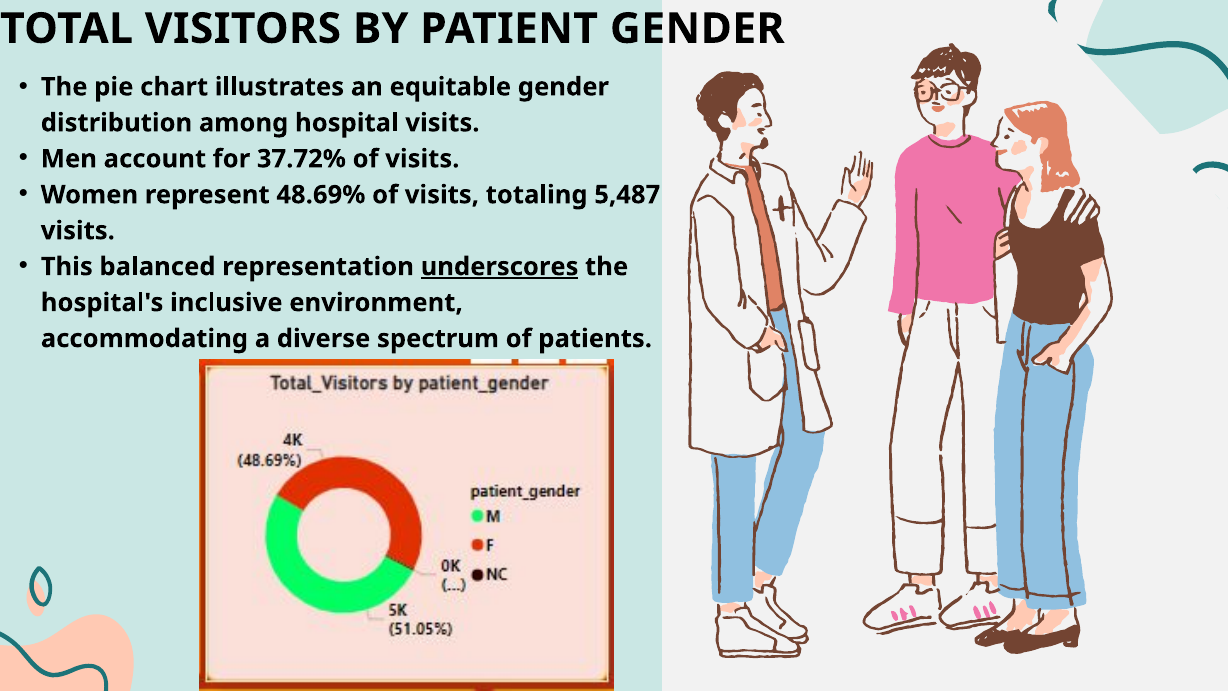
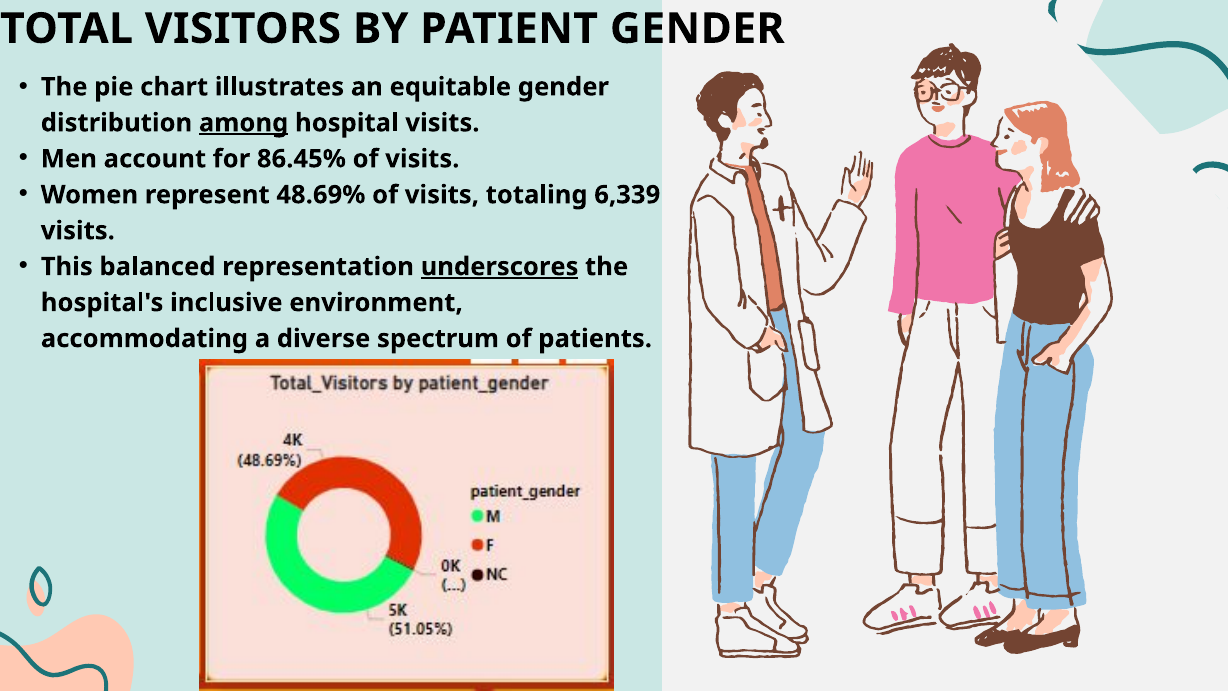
among underline: none -> present
37.72%: 37.72% -> 86.45%
5,487: 5,487 -> 6,339
